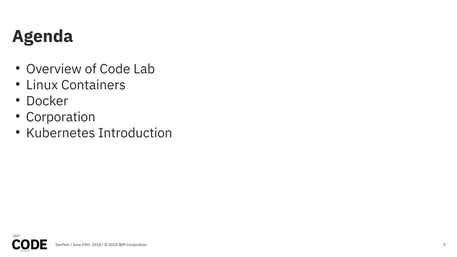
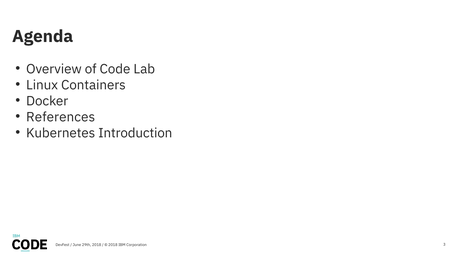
Corporation at (61, 117): Corporation -> References
